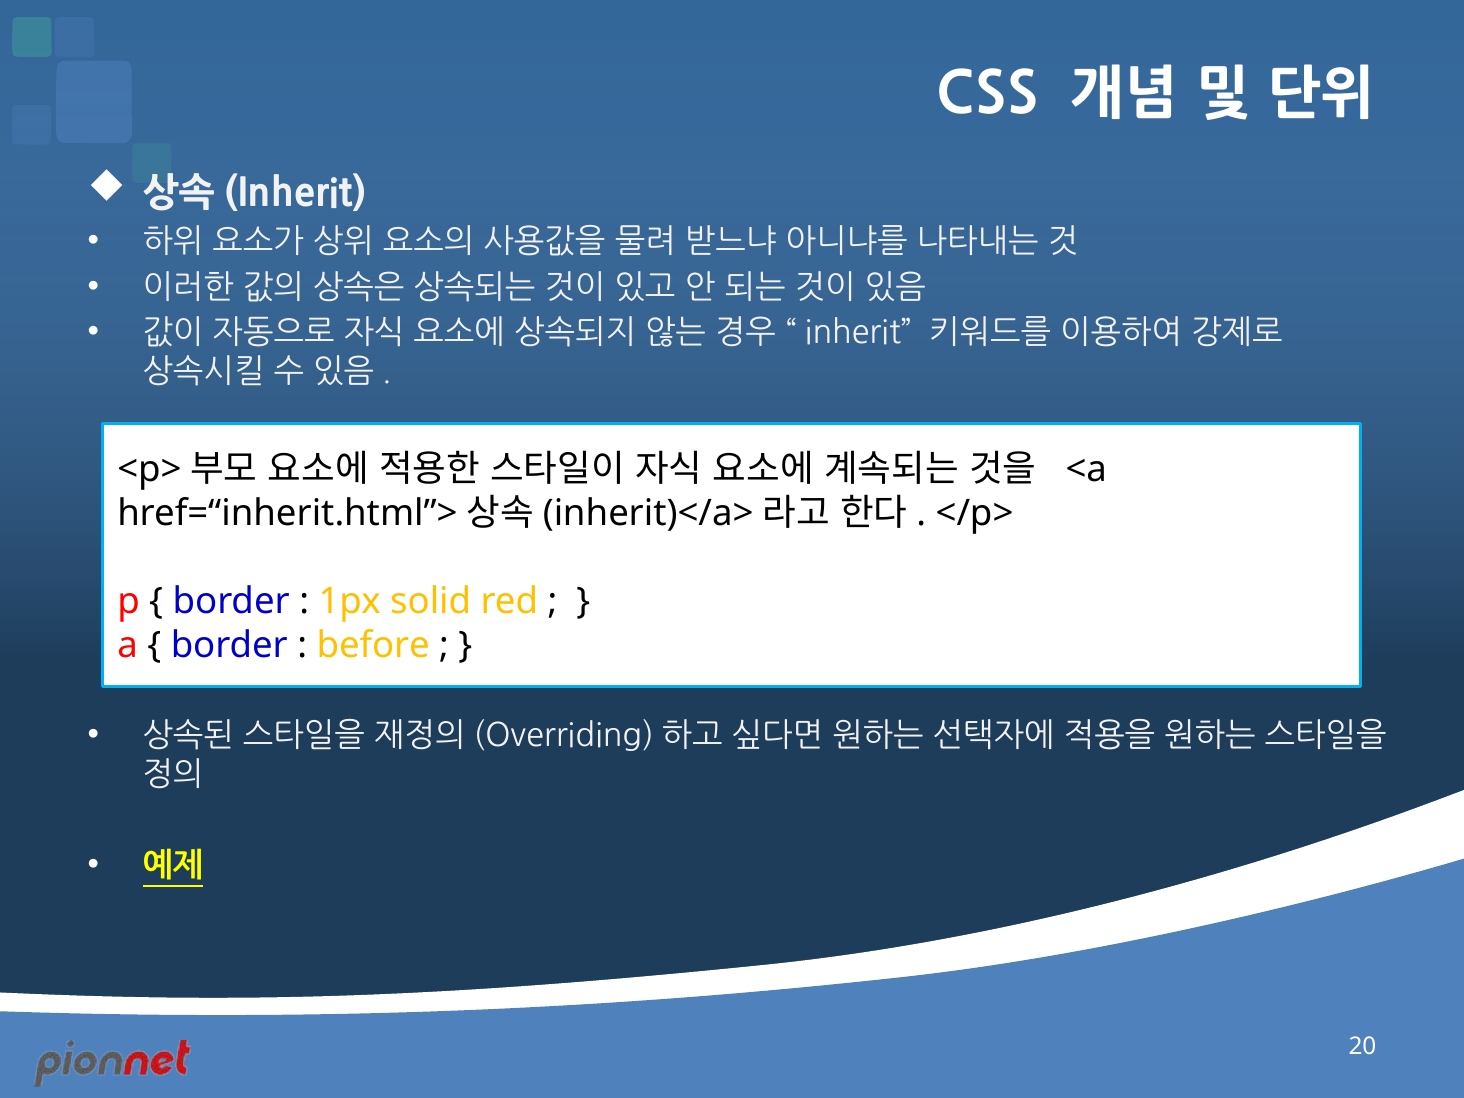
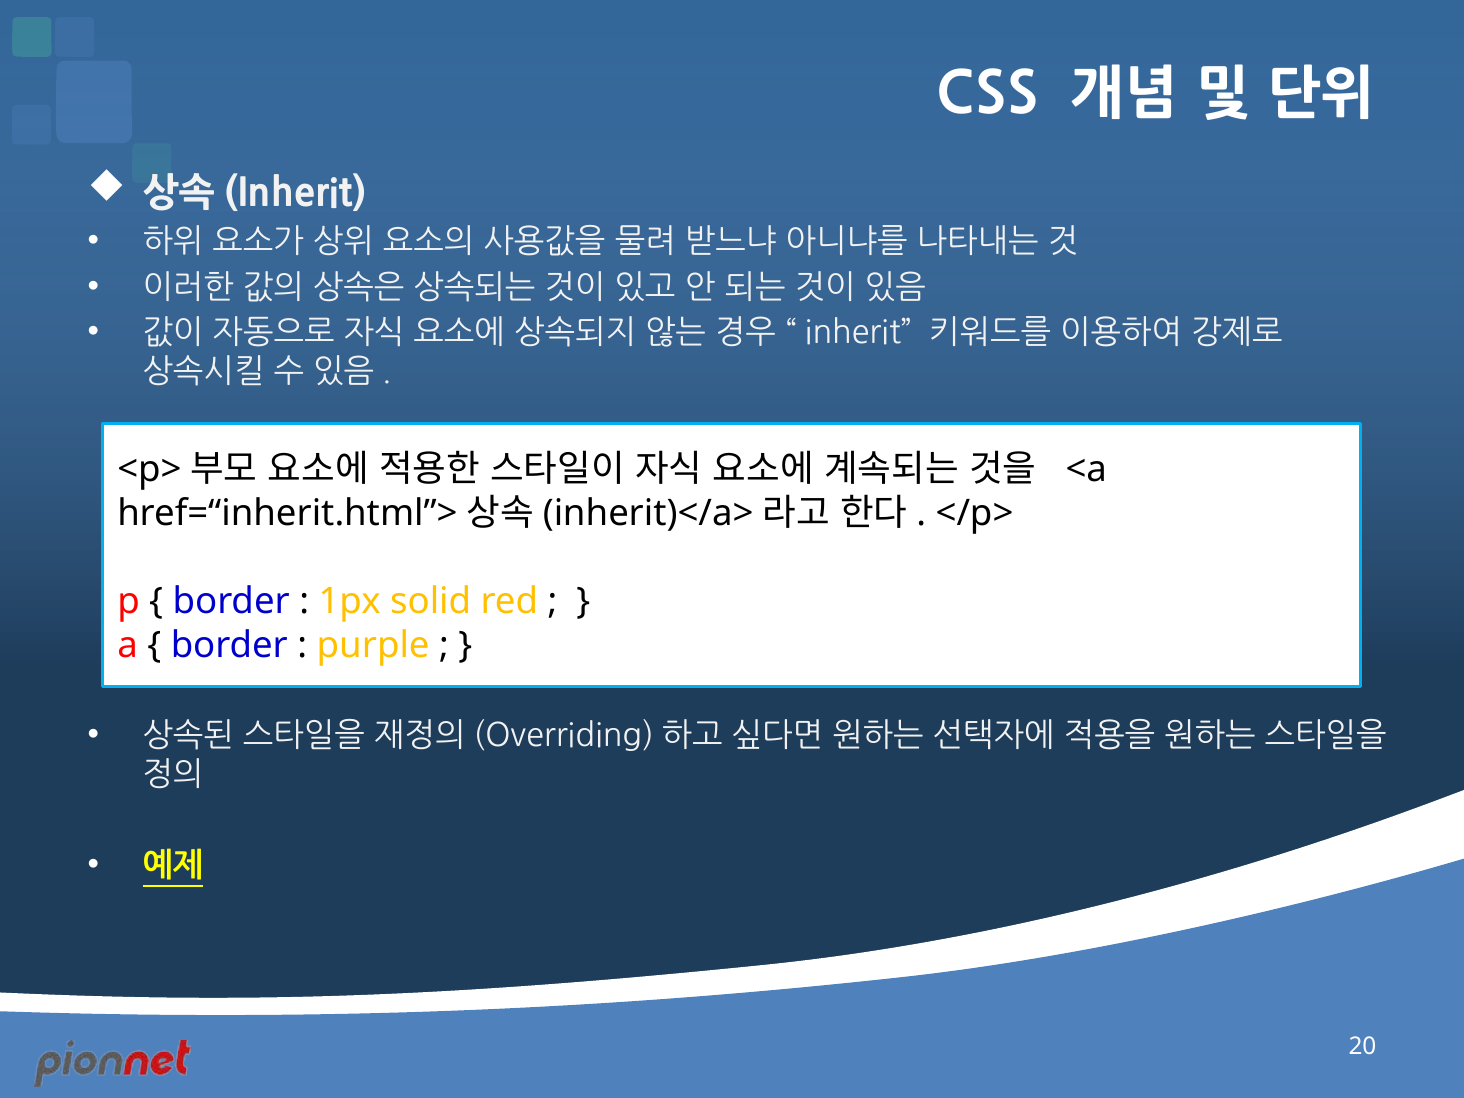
before: before -> purple
